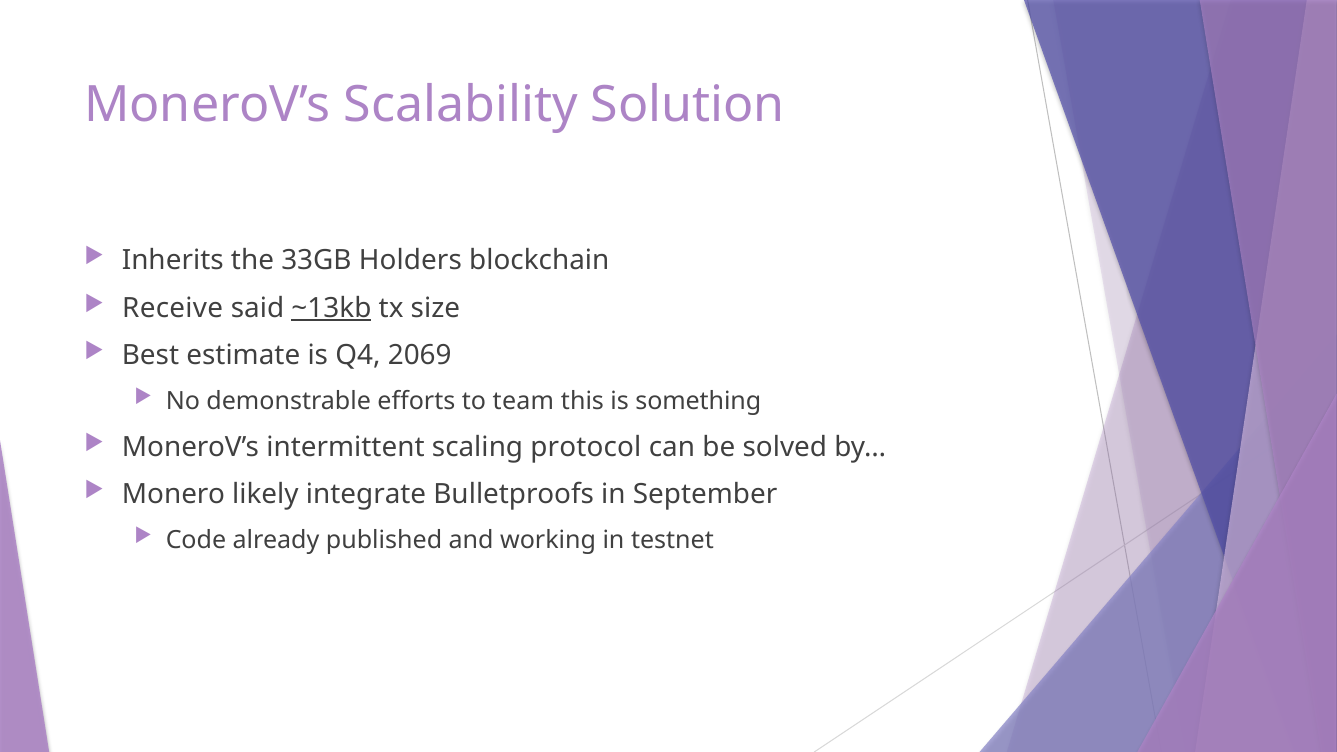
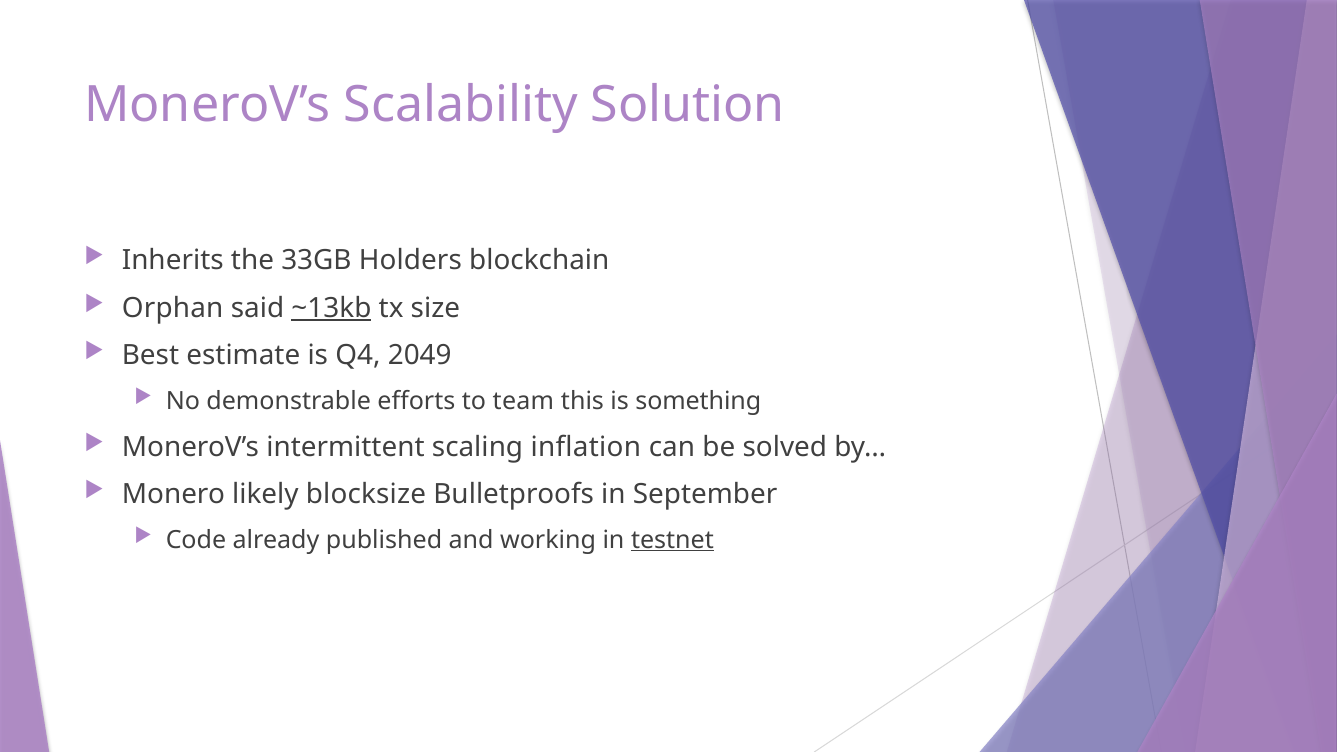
Receive: Receive -> Orphan
2069: 2069 -> 2049
protocol: protocol -> inflation
integrate: integrate -> blocksize
testnet underline: none -> present
